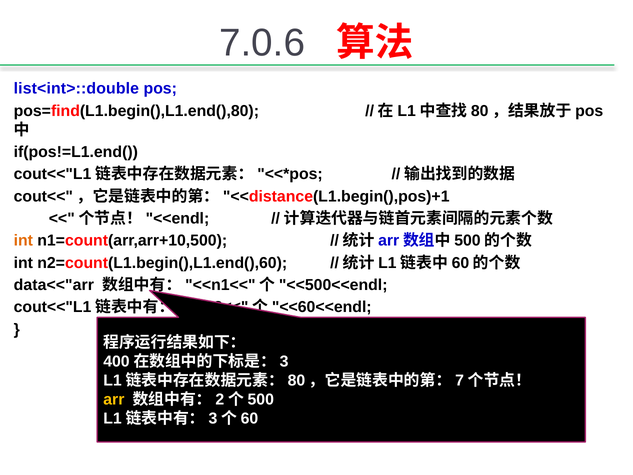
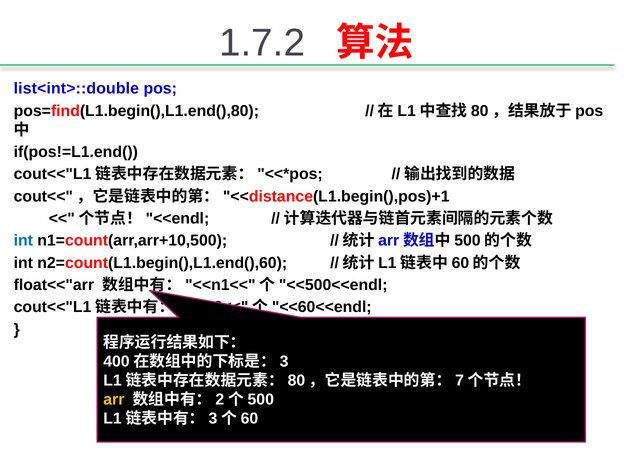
7.0.6: 7.0.6 -> 1.7.2
int at (23, 241) colour: orange -> blue
data<<"arr: data<<"arr -> float<<"arr
